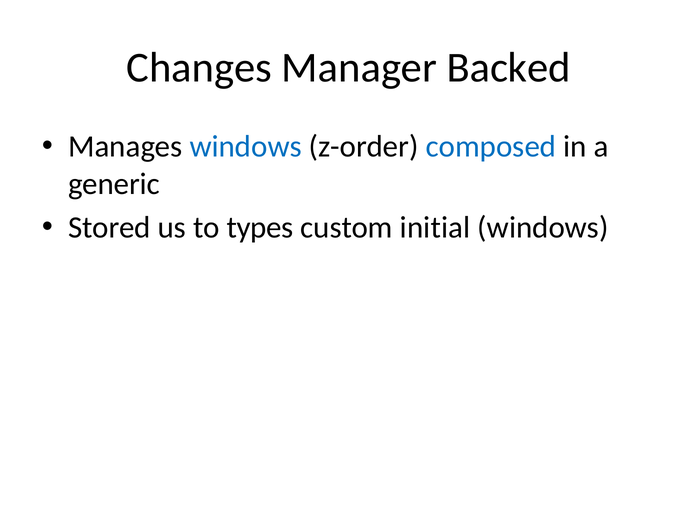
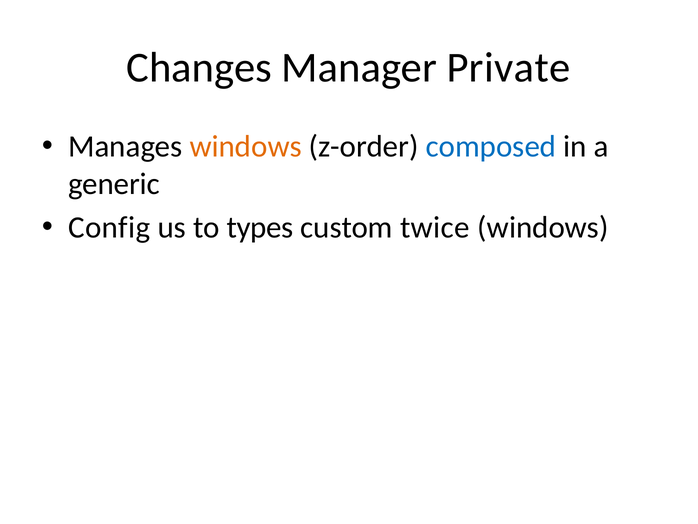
Backed: Backed -> Private
windows at (246, 146) colour: blue -> orange
Stored: Stored -> Config
initial: initial -> twice
